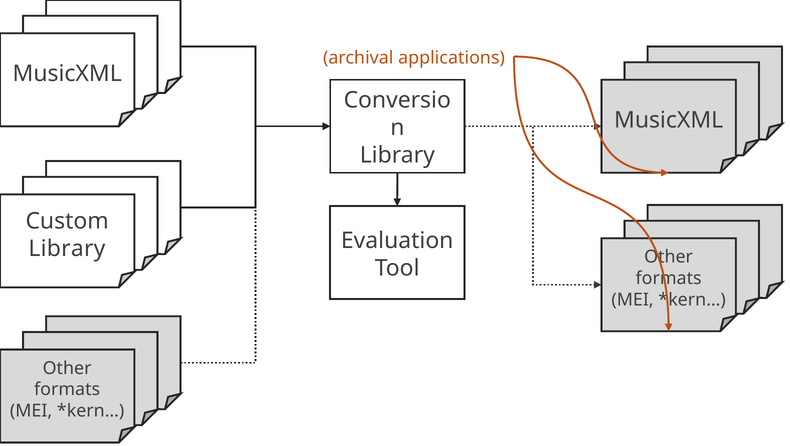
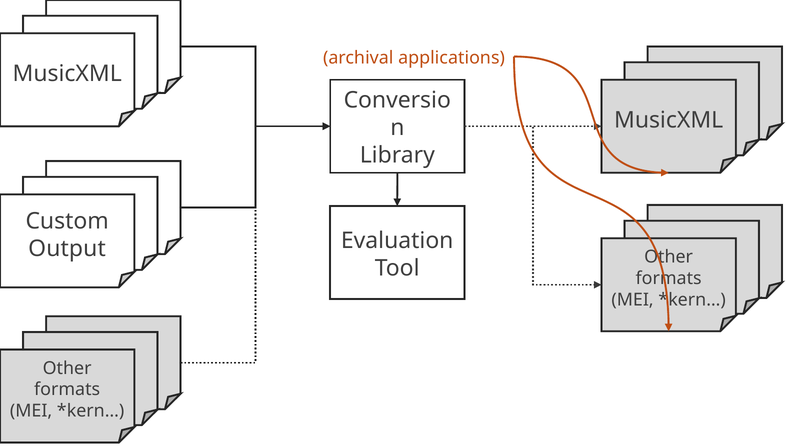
Library at (67, 249): Library -> Output
